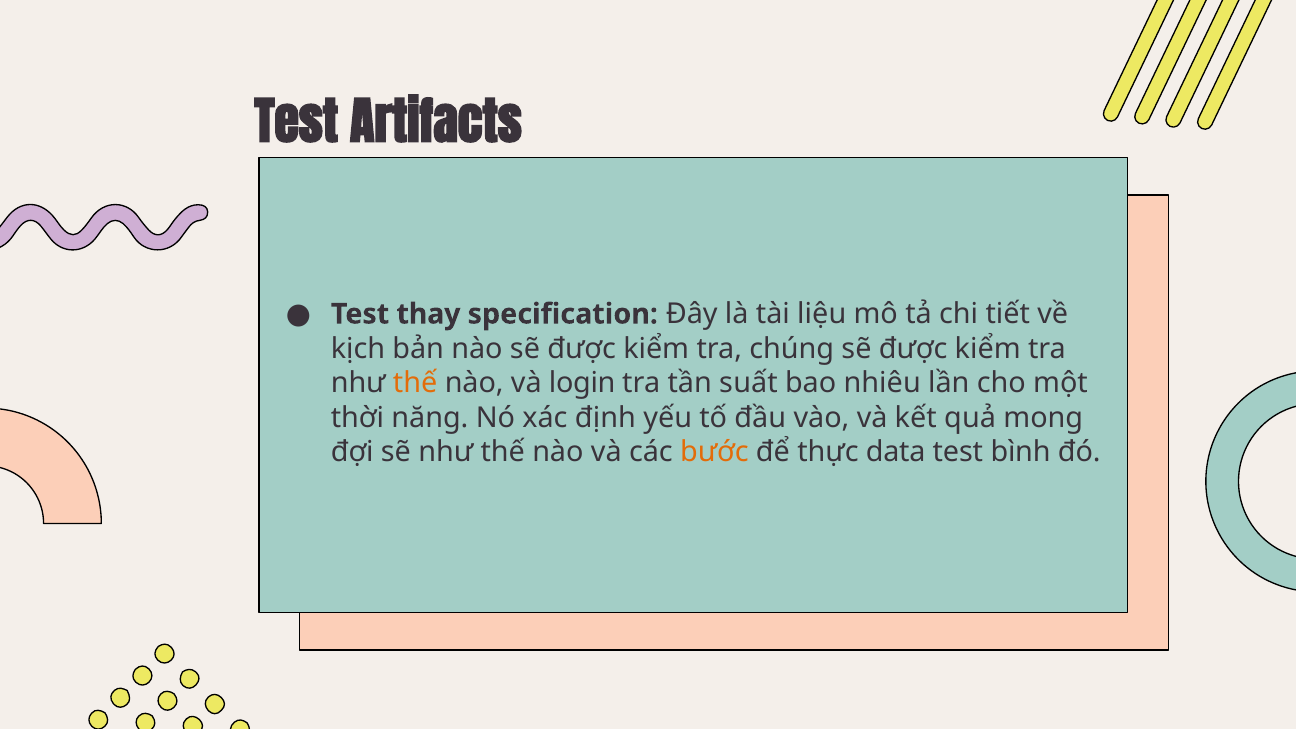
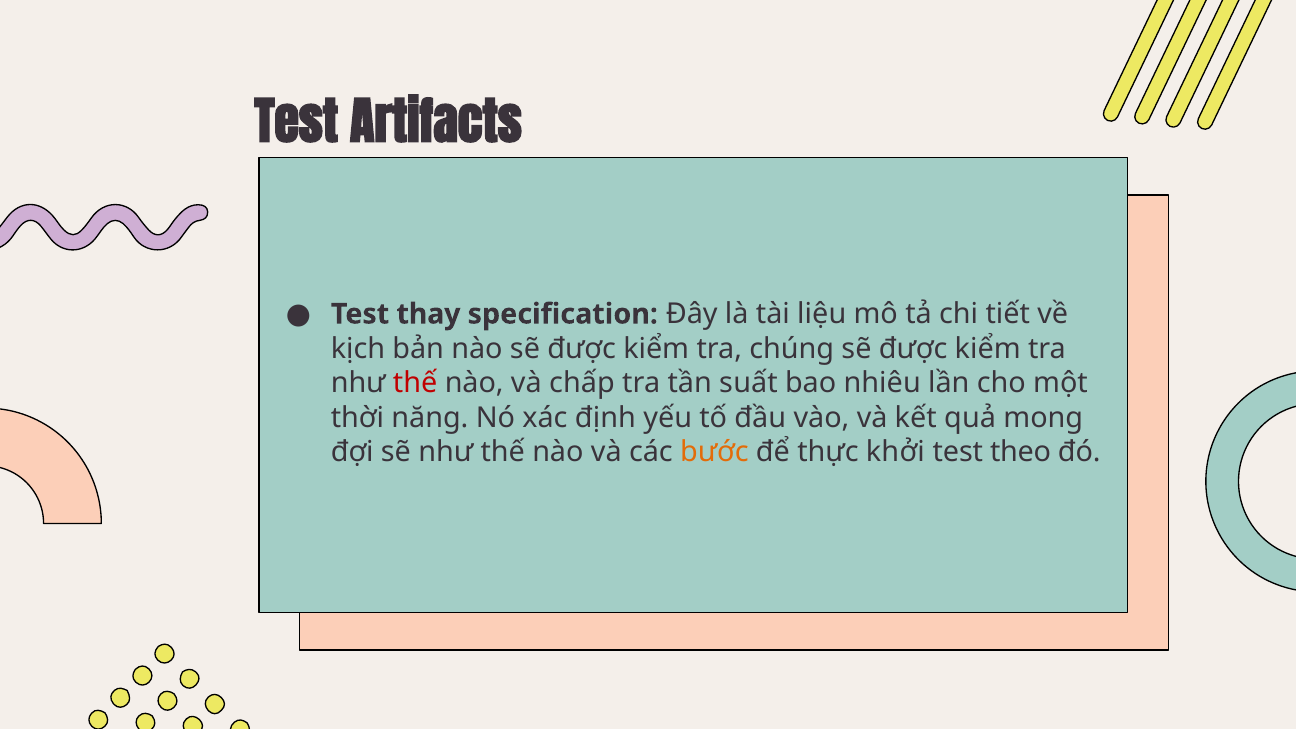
thế at (415, 383) colour: orange -> red
login: login -> chấp
data: data -> khởi
bình: bình -> theo
